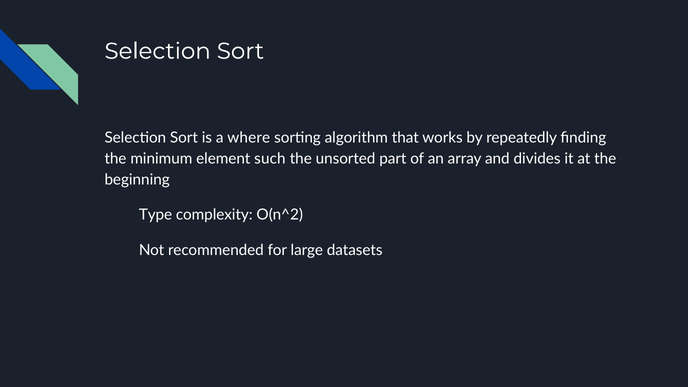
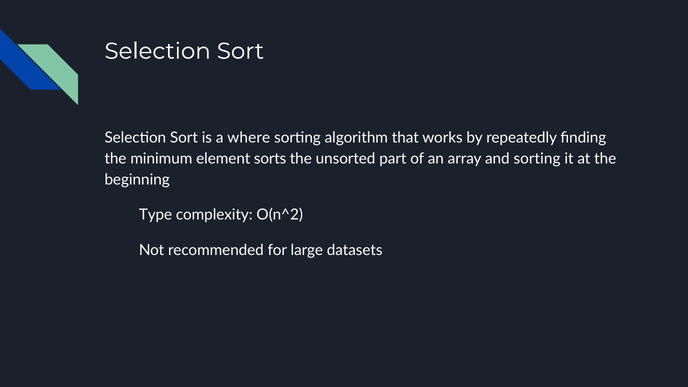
such: such -> sorts
and divides: divides -> sorting
